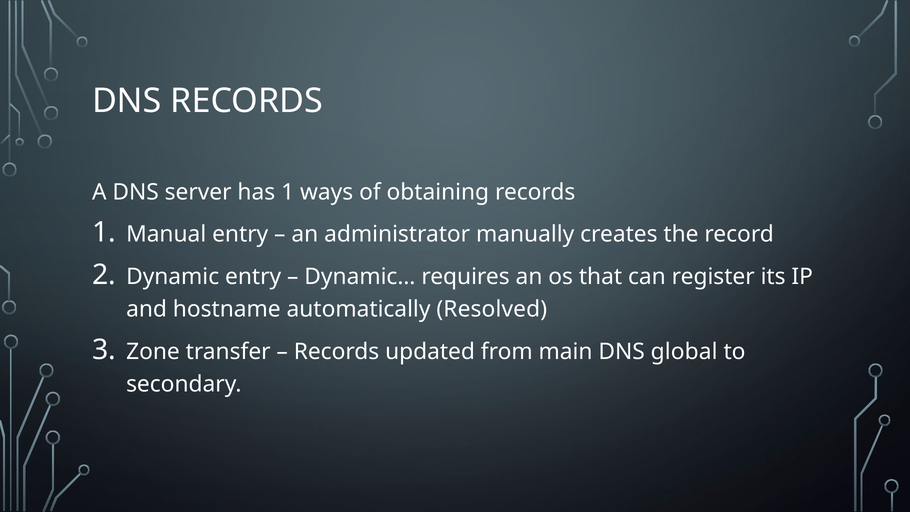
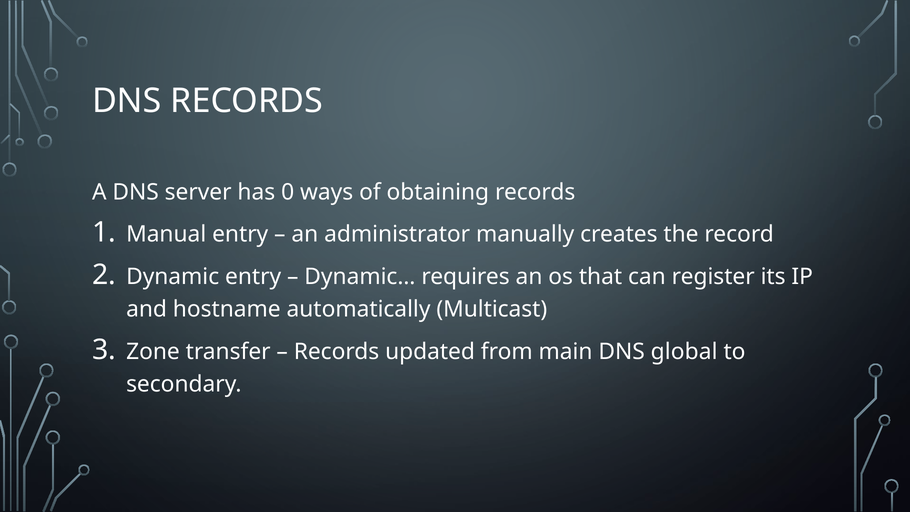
has 1: 1 -> 0
Resolved: Resolved -> Multicast
